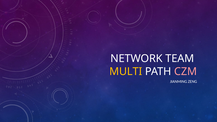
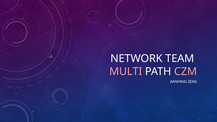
MULTI colour: yellow -> pink
